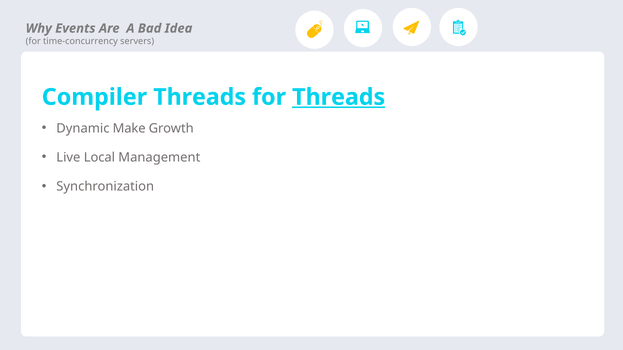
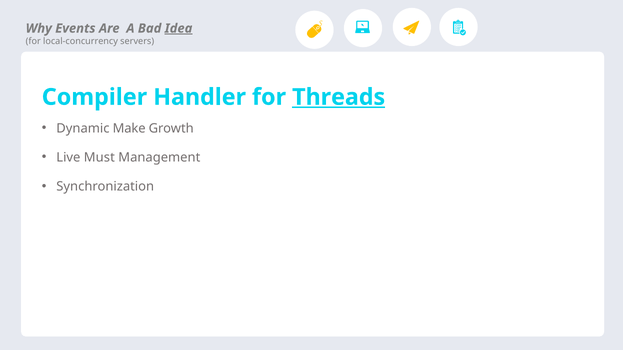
Idea underline: none -> present
time-concurrency: time-concurrency -> local-concurrency
Compiler Threads: Threads -> Handler
Local: Local -> Must
